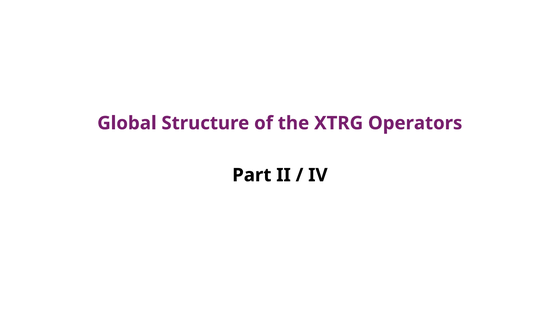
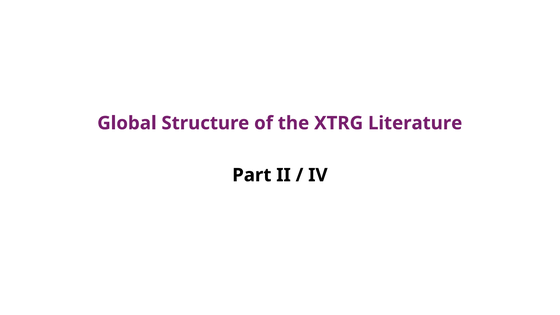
Operators: Operators -> Literature
